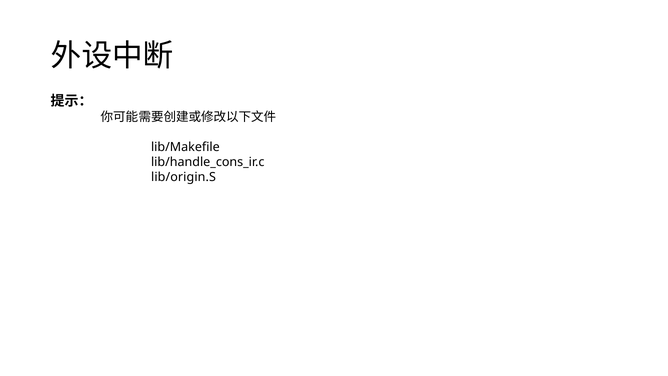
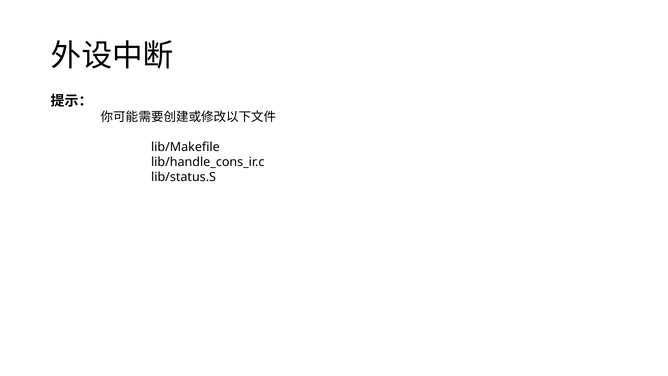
lib/origin.S: lib/origin.S -> lib/status.S
